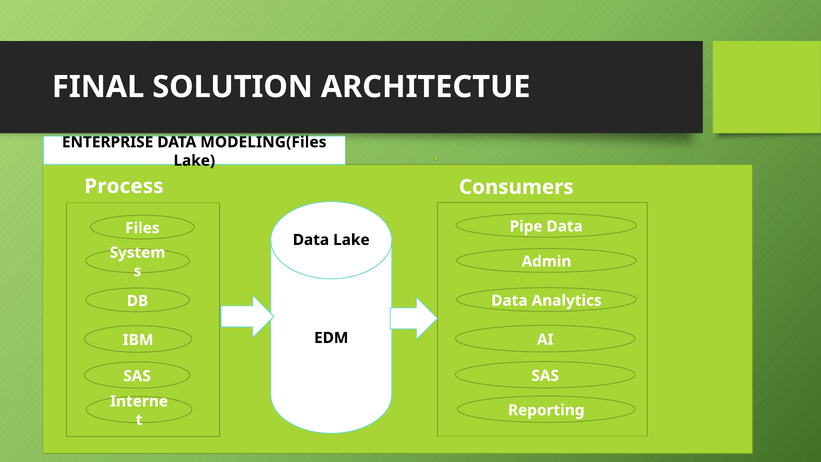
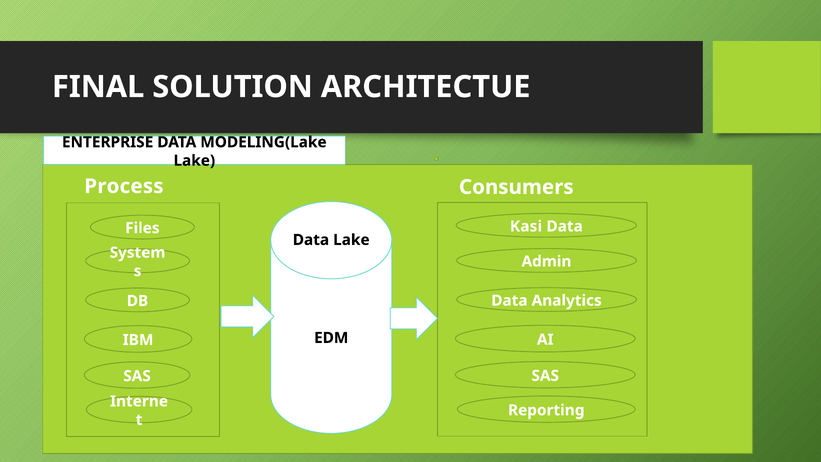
MODELING(Files: MODELING(Files -> MODELING(Lake
Pipe: Pipe -> Kasi
